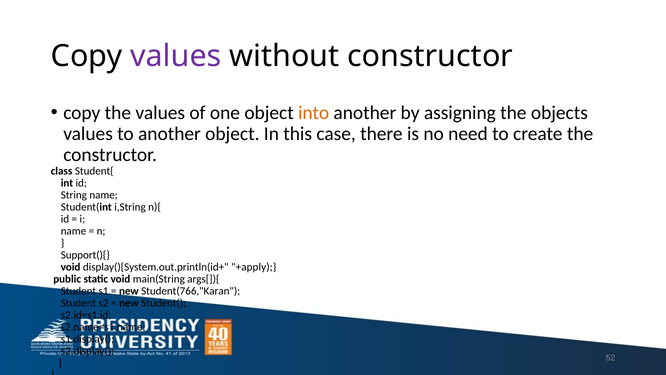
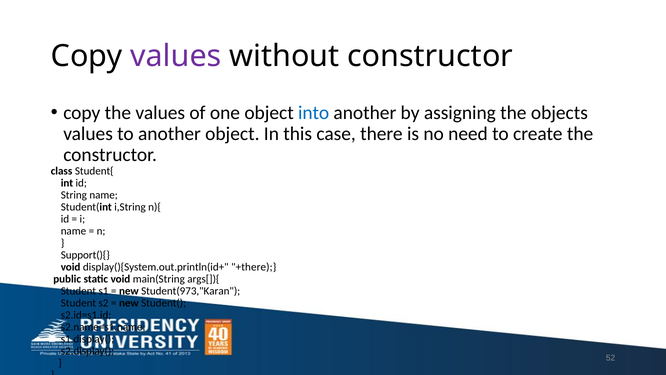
into colour: orange -> blue
+apply: +apply -> +there
Student(766,"Karan: Student(766,"Karan -> Student(973,"Karan
